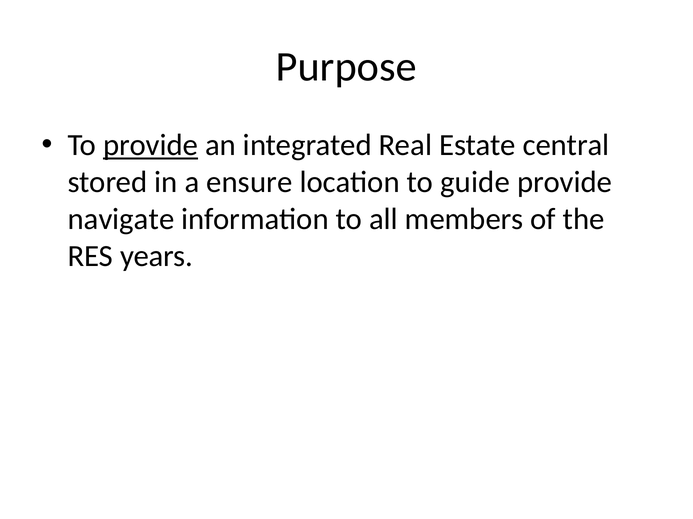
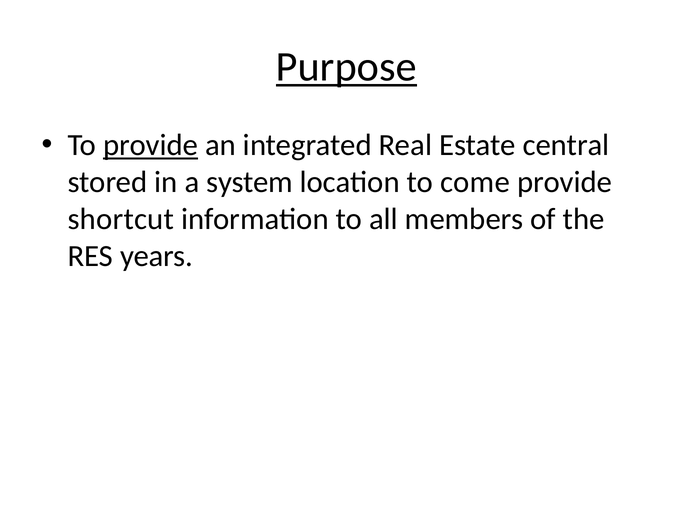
Purpose underline: none -> present
ensure: ensure -> system
guide: guide -> come
navigate: navigate -> shortcut
